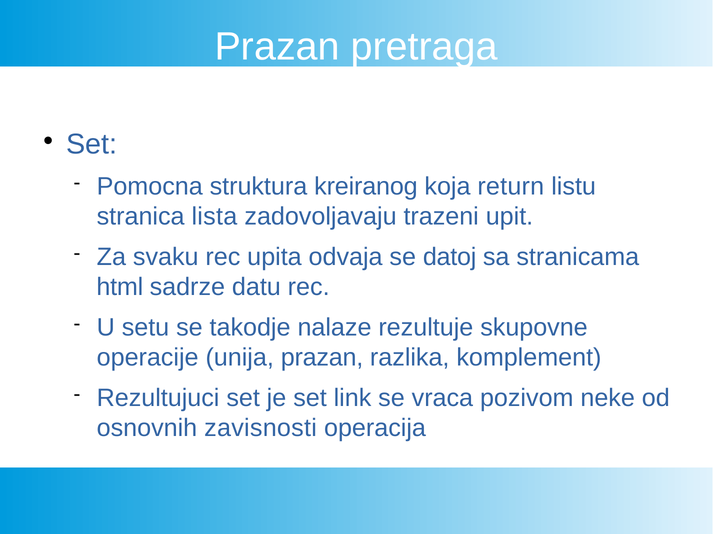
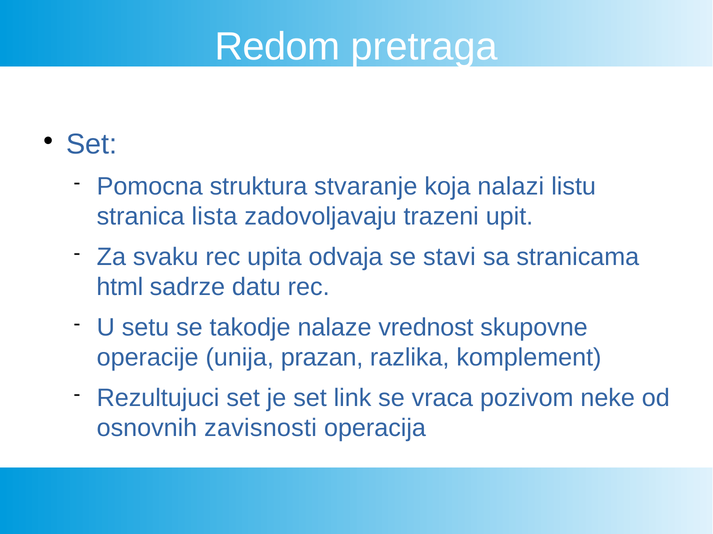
Prazan at (277, 47): Prazan -> Redom
kreiranog: kreiranog -> stvaranje
return: return -> nalazi
datoj: datoj -> stavi
rezultuje: rezultuje -> vrednost
